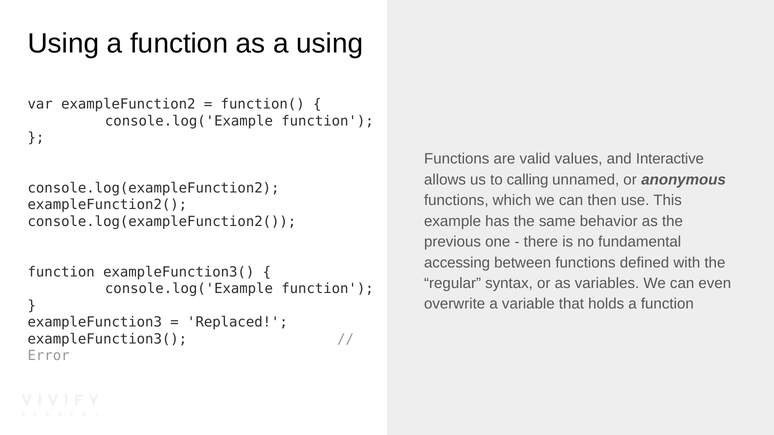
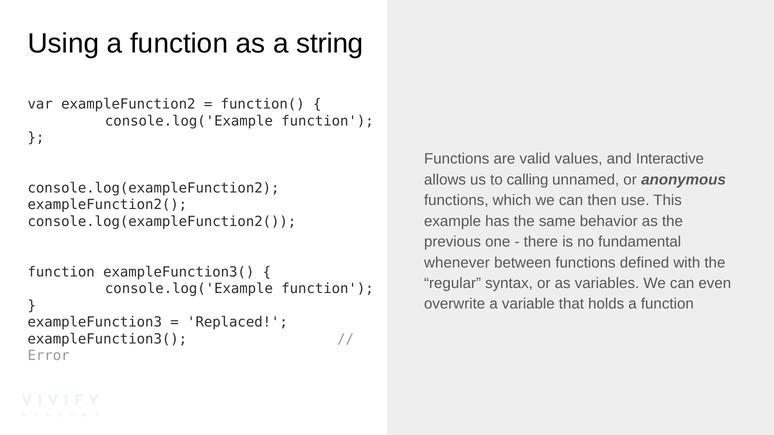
a using: using -> string
accessing: accessing -> whenever
